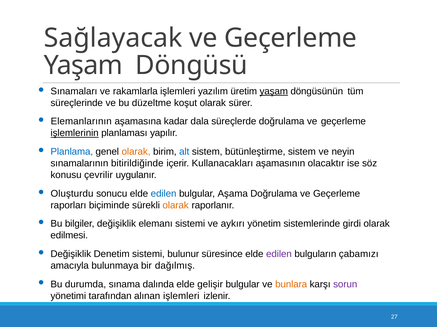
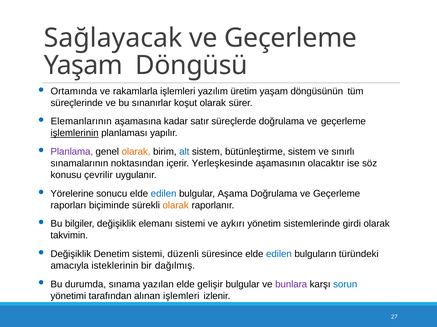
Sınamaları: Sınamaları -> Ortamında
yaşam at (274, 91) underline: present -> none
düzeltme: düzeltme -> sınanırlar
dala: dala -> satır
Planlama colour: blue -> purple
neyin: neyin -> sınırlı
bitirildiğinde: bitirildiğinde -> noktasından
Kullanacakları: Kullanacakları -> Yerleşkesinde
Oluşturdu: Oluşturdu -> Yörelerine
edilmesi: edilmesi -> takvimin
bulunur: bulunur -> düzenli
edilen at (279, 255) colour: purple -> blue
çabamızı: çabamızı -> türündeki
bulunmaya: bulunmaya -> isteklerinin
dalında: dalında -> yazılan
bunlara colour: orange -> purple
sorun colour: purple -> blue
